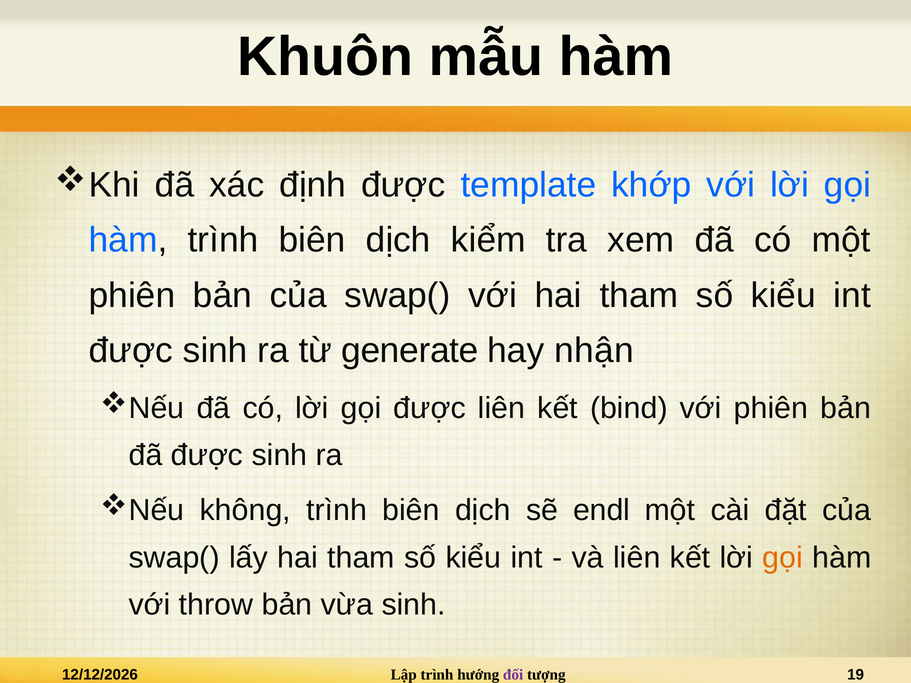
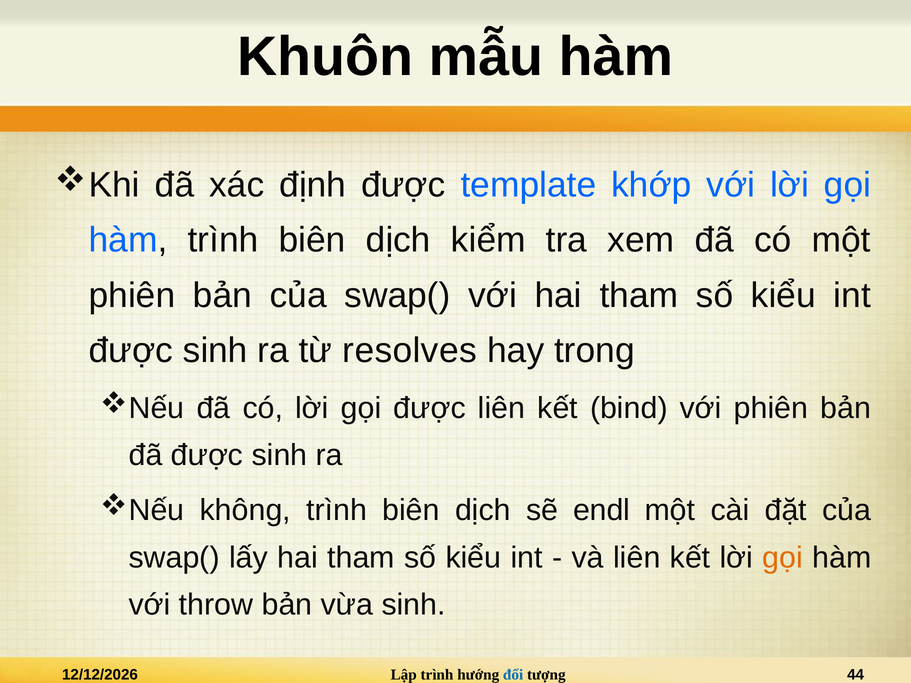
generate: generate -> resolves
nhận: nhận -> trong
đối colour: purple -> blue
19: 19 -> 44
